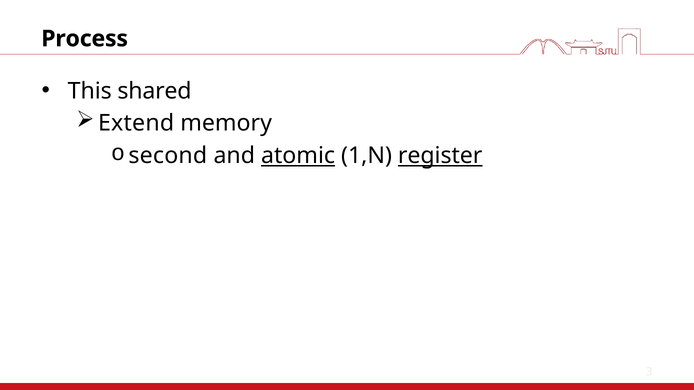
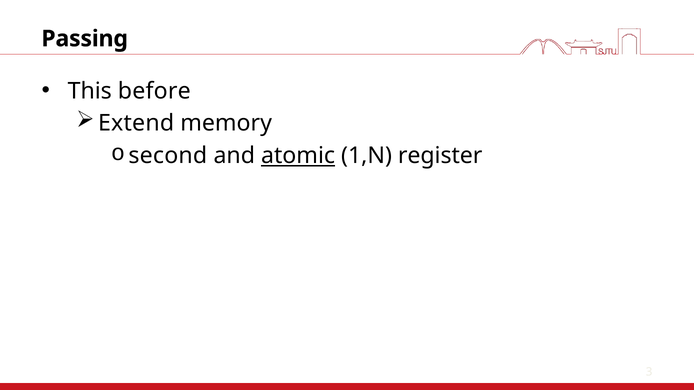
Process: Process -> Passing
shared: shared -> before
register underline: present -> none
